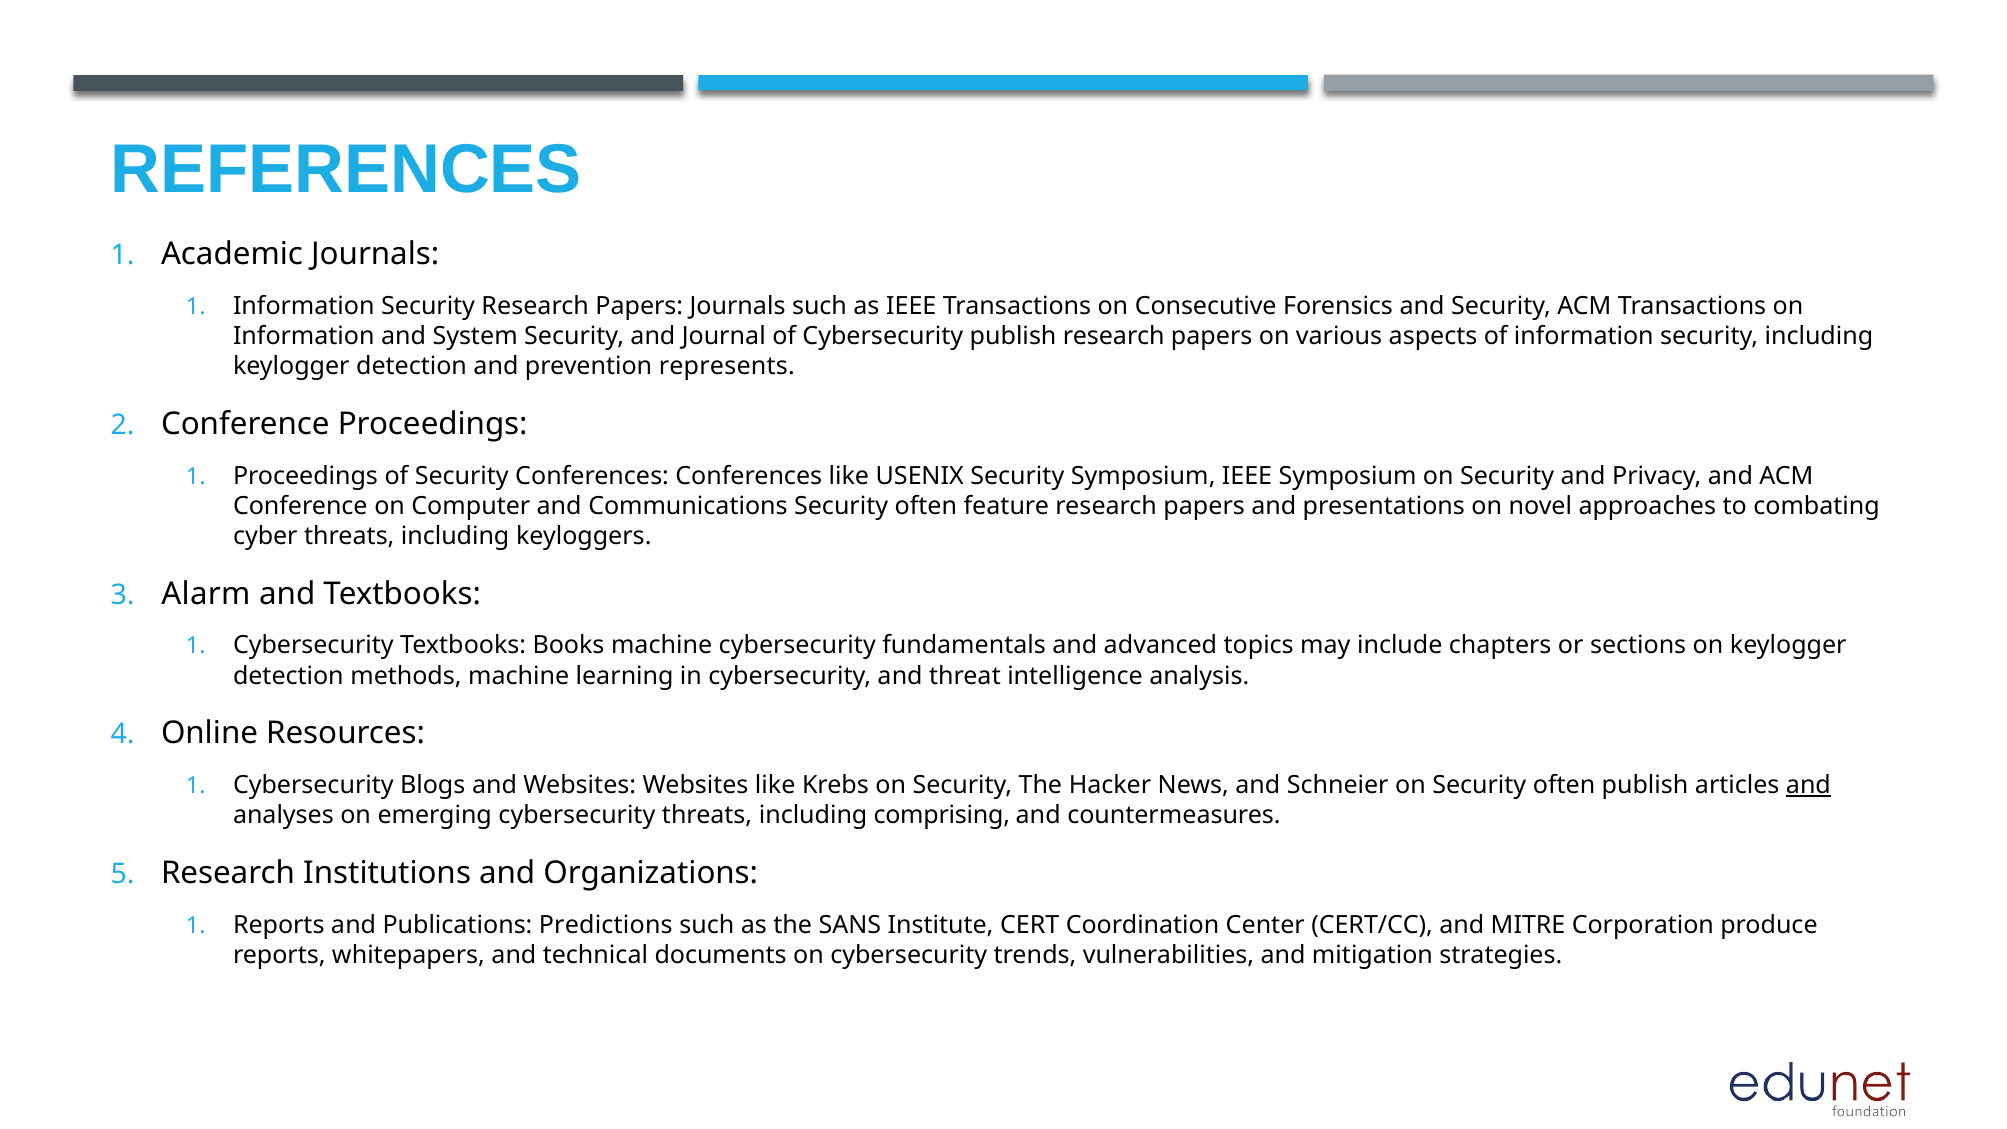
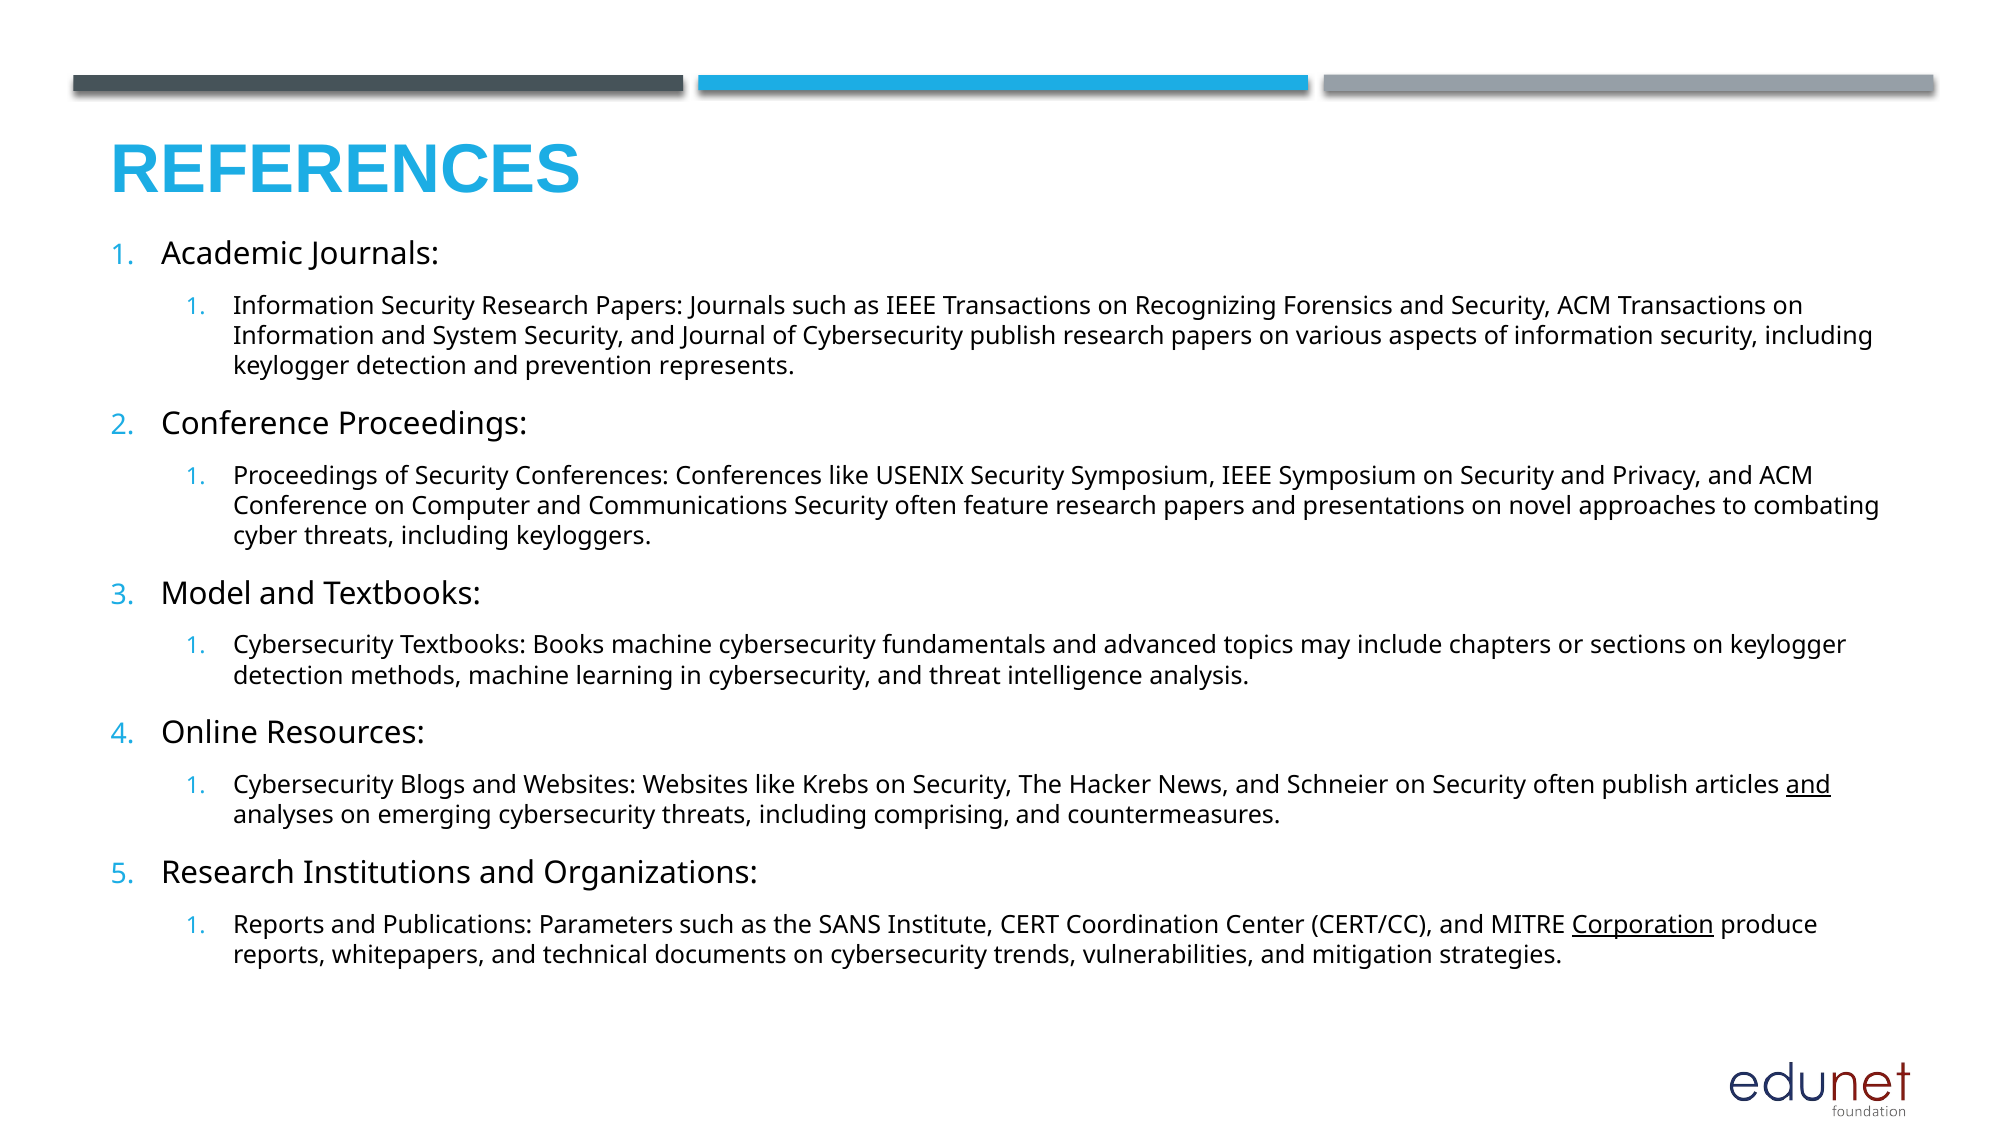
Consecutive: Consecutive -> Recognizing
Alarm: Alarm -> Model
Predictions: Predictions -> Parameters
Corporation underline: none -> present
